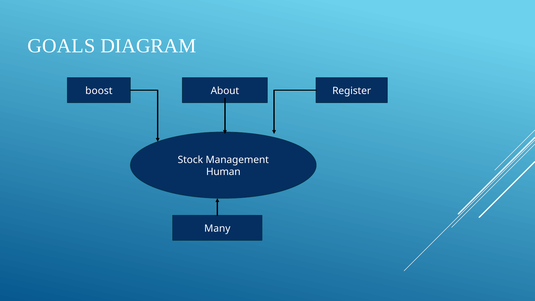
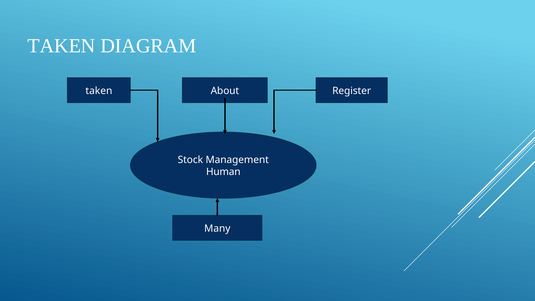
GOALS at (61, 46): GOALS -> TAKEN
boost at (99, 91): boost -> taken
